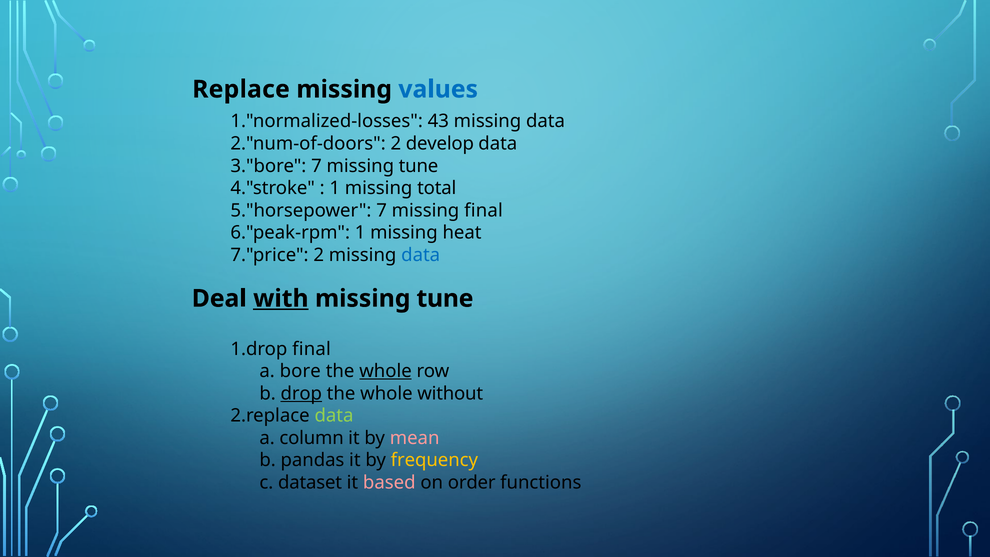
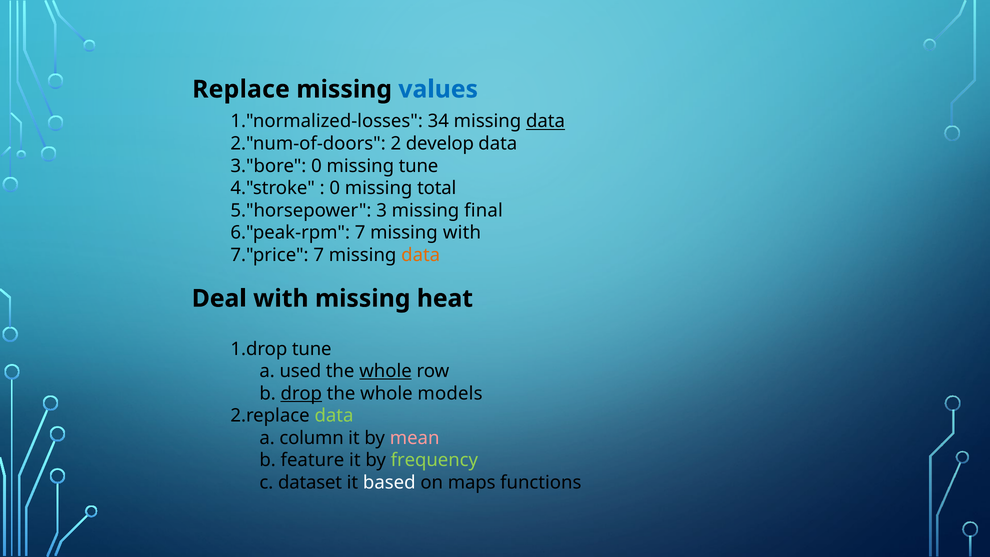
43: 43 -> 34
data at (545, 121) underline: none -> present
7 at (316, 166): 7 -> 0
1 at (335, 188): 1 -> 0
7 at (382, 210): 7 -> 3
1 at (360, 233): 1 -> 7
missing heat: heat -> with
2 at (319, 255): 2 -> 7
data at (421, 255) colour: blue -> orange
with at (281, 299) underline: present -> none
tune at (445, 299): tune -> heat
final at (312, 349): final -> tune
bore: bore -> used
without: without -> models
pandas: pandas -> feature
frequency colour: yellow -> light green
based colour: pink -> white
order: order -> maps
